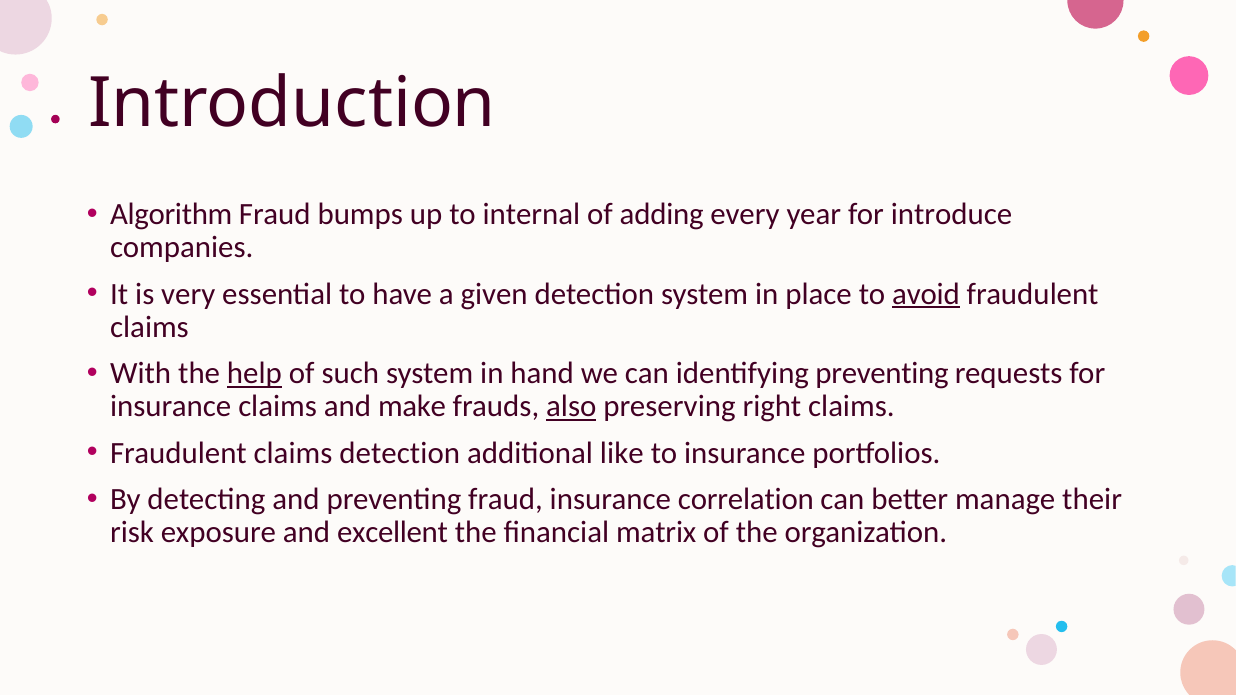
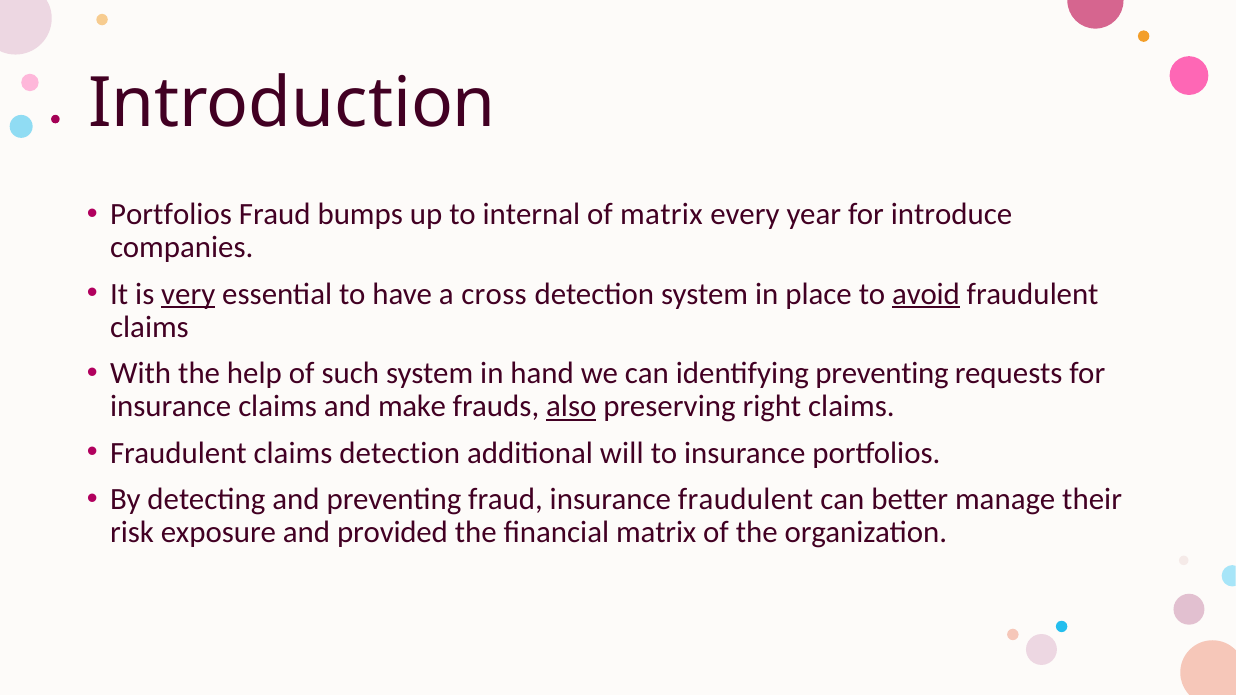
Algorithm at (171, 214): Algorithm -> Portfolios
of adding: adding -> matrix
very underline: none -> present
given: given -> cross
help underline: present -> none
like: like -> will
insurance correlation: correlation -> fraudulent
excellent: excellent -> provided
